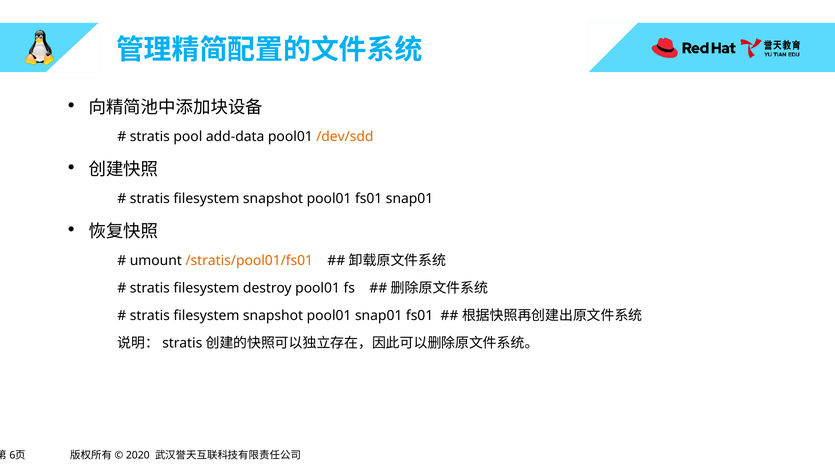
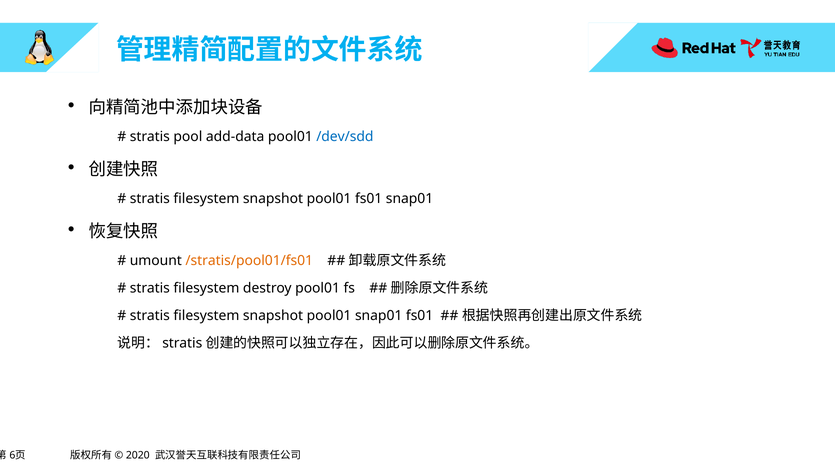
/dev/sdd colour: orange -> blue
